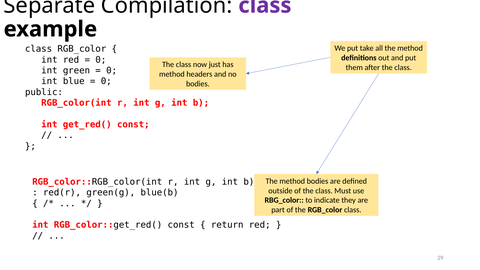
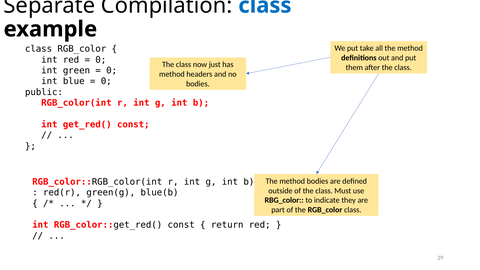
class at (265, 5) colour: purple -> blue
